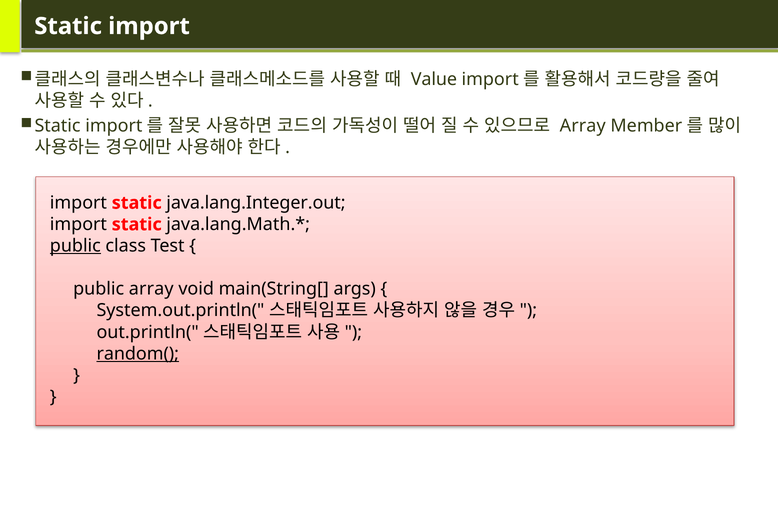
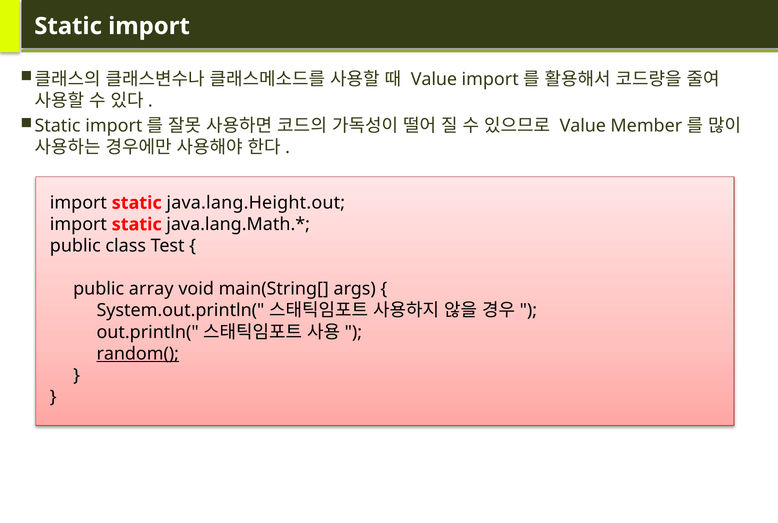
Array at (583, 126): Array -> Value
java.lang.Integer.out: java.lang.Integer.out -> java.lang.Height.out
public at (75, 246) underline: present -> none
